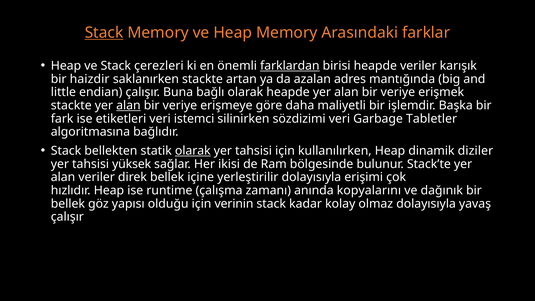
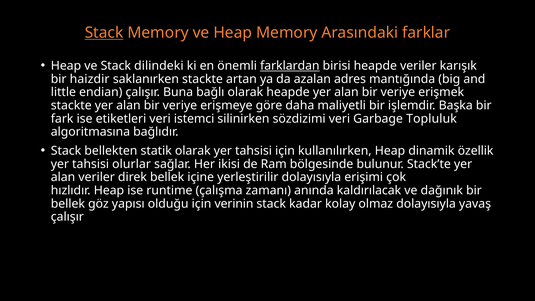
çerezleri: çerezleri -> dilindeki
alan at (128, 105) underline: present -> none
Tabletler: Tabletler -> Topluluk
olarak at (193, 151) underline: present -> none
diziler: diziler -> özellik
yüksek: yüksek -> olurlar
kopyalarını: kopyalarını -> kaldırılacak
